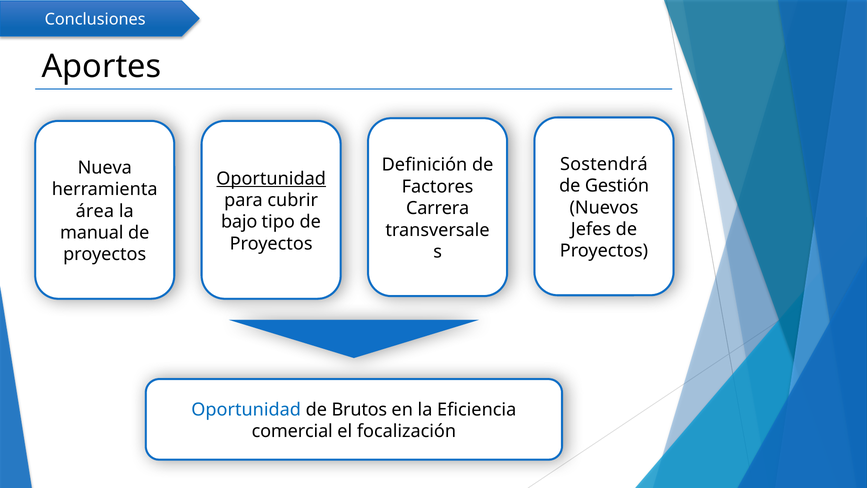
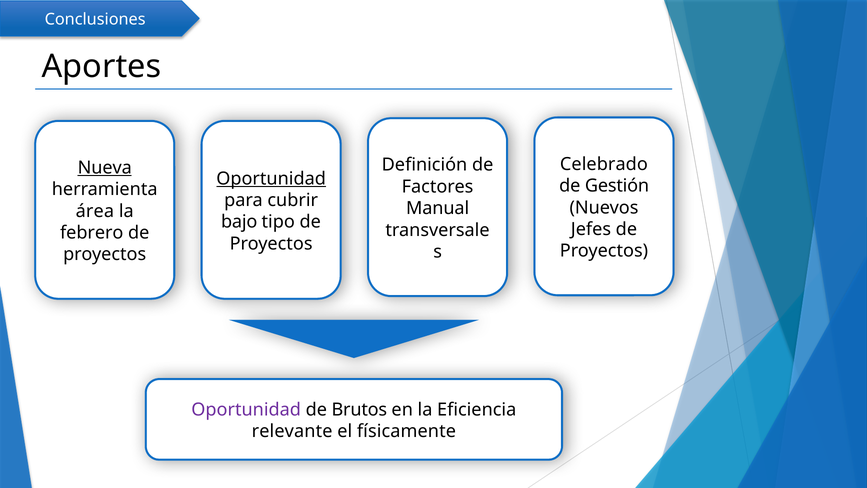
Sostendrá: Sostendrá -> Celebrado
Nueva underline: none -> present
Carrera: Carrera -> Manual
manual: manual -> febrero
Oportunidad at (246, 410) colour: blue -> purple
comercial: comercial -> relevante
focalización: focalización -> físicamente
